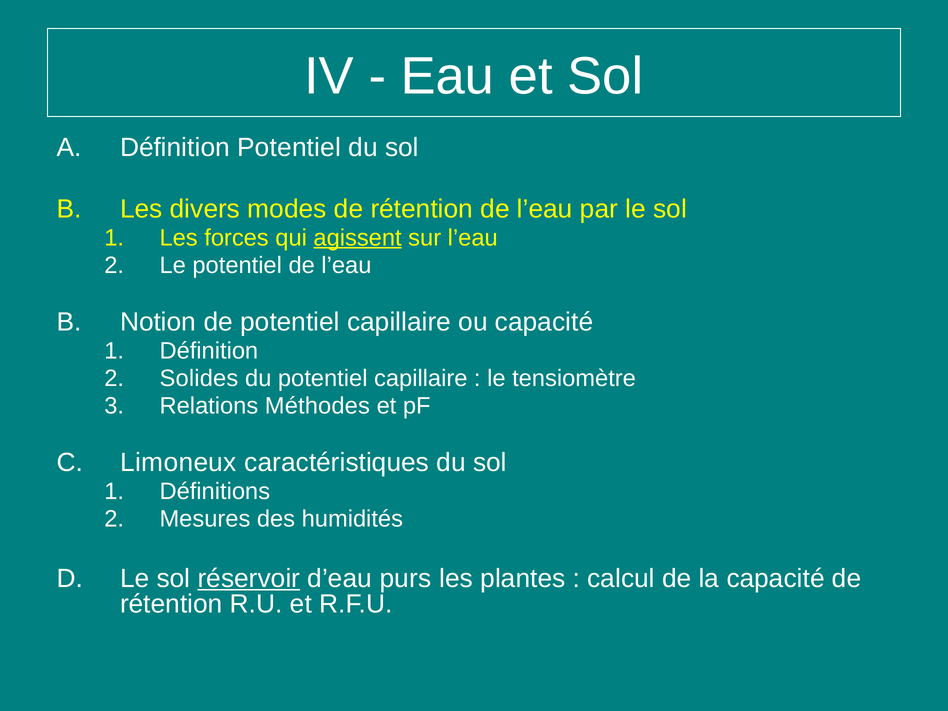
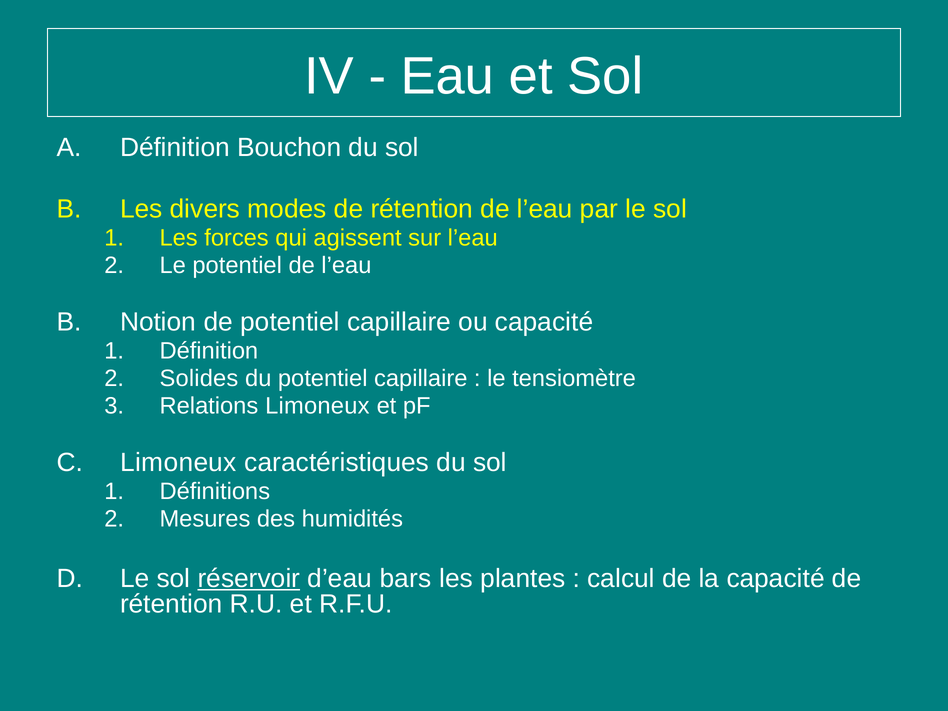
Définition Potentiel: Potentiel -> Bouchon
agissent underline: present -> none
Relations Méthodes: Méthodes -> Limoneux
purs: purs -> bars
